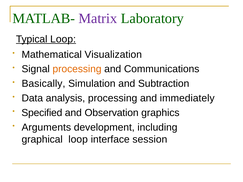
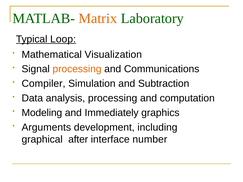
Matrix colour: purple -> orange
Basically: Basically -> Compiler
immediately: immediately -> computation
Specified: Specified -> Modeling
Observation: Observation -> Immediately
graphical loop: loop -> after
session: session -> number
